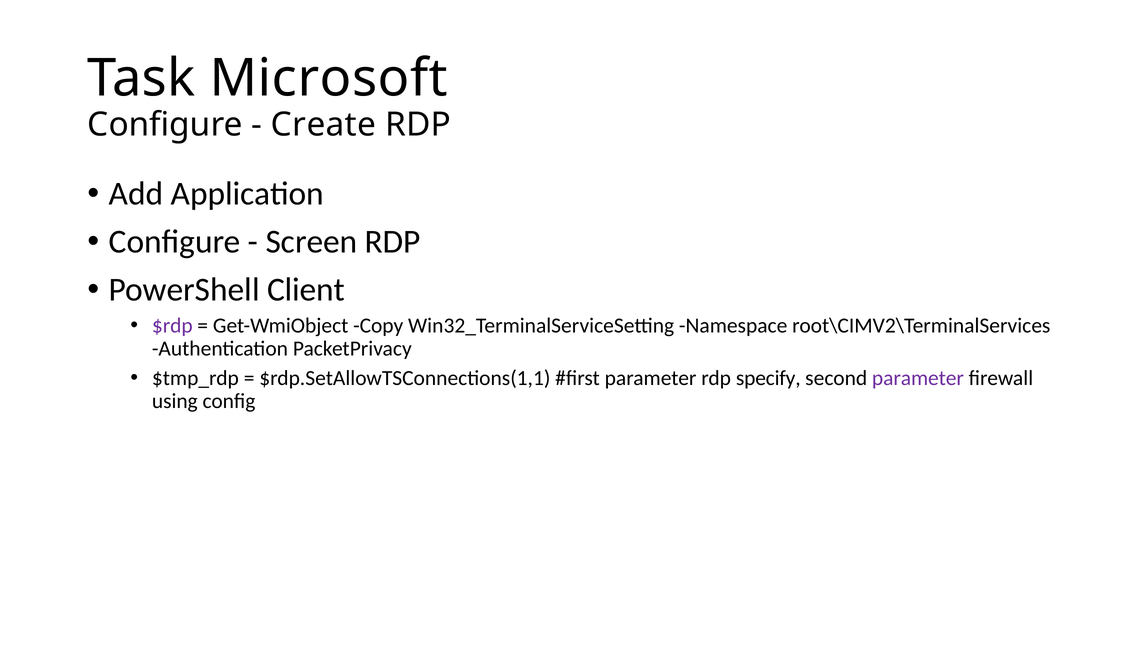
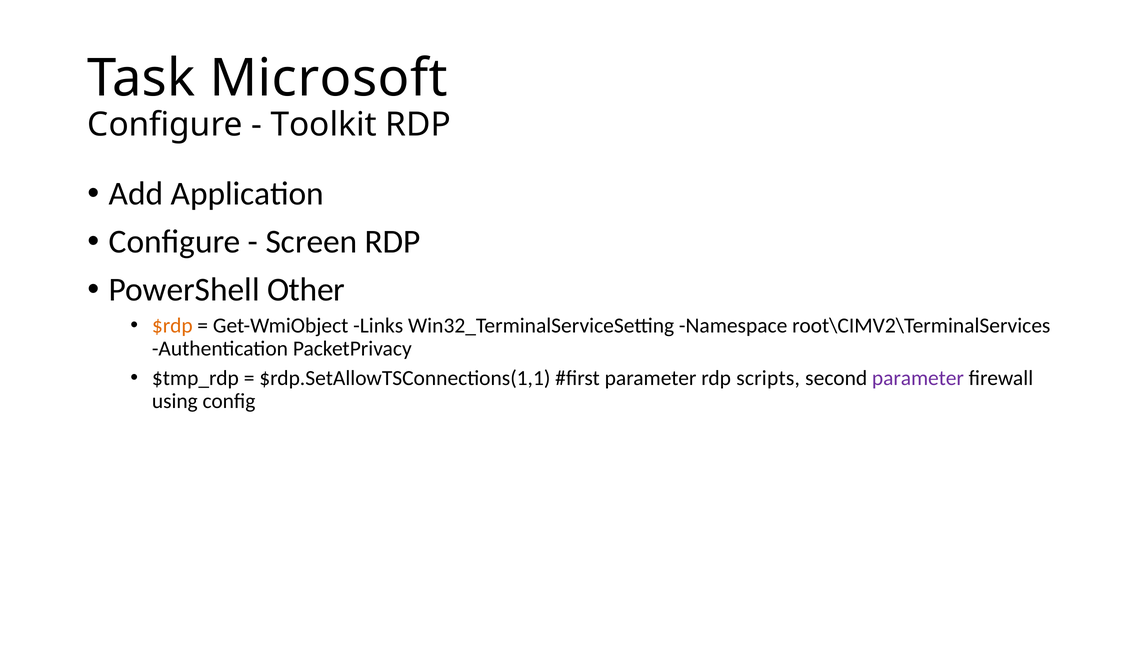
Create: Create -> Toolkit
Client: Client -> Other
$rdp colour: purple -> orange
Copy: Copy -> Links
specify: specify -> scripts
